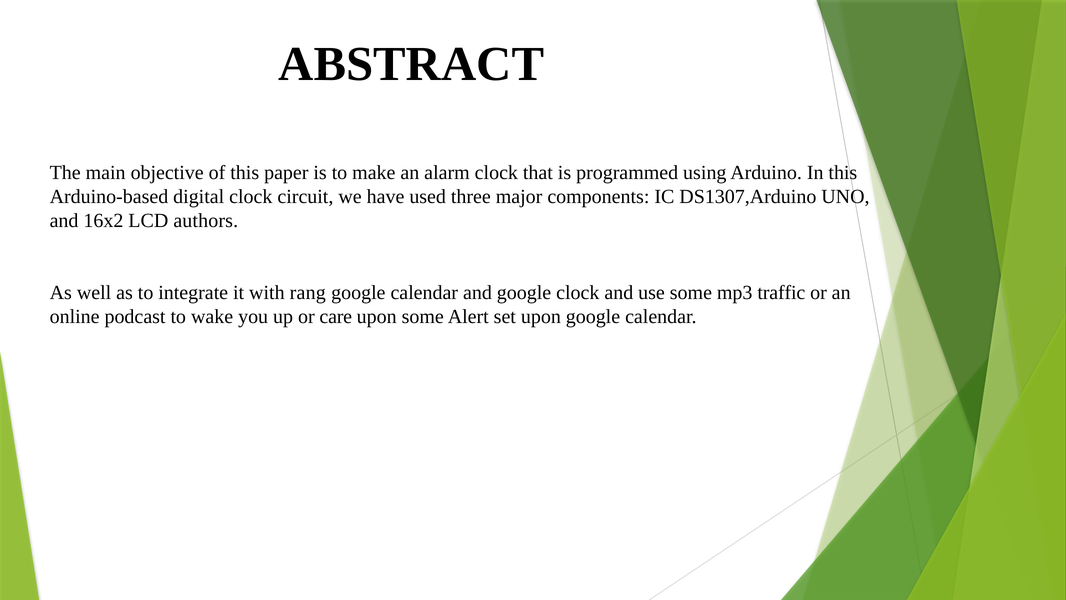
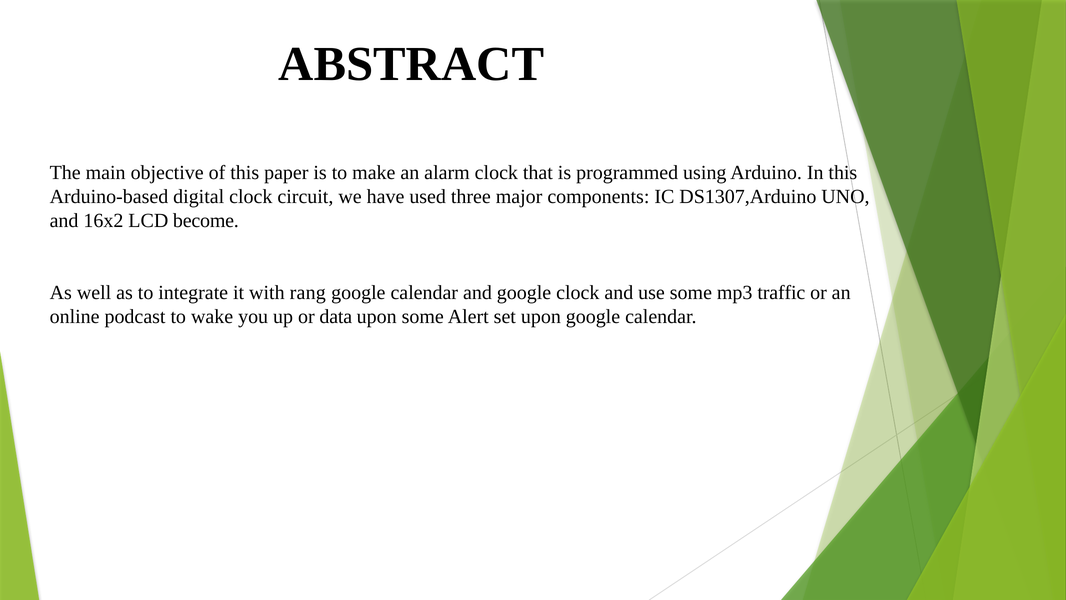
authors: authors -> become
care: care -> data
